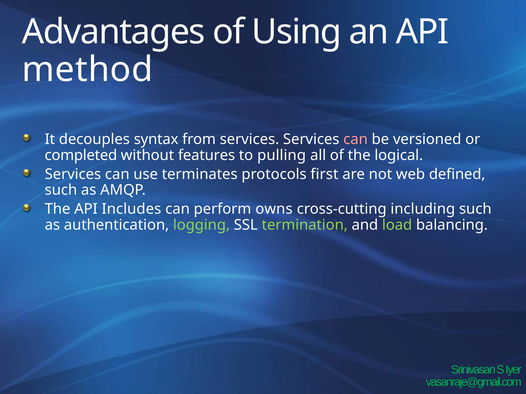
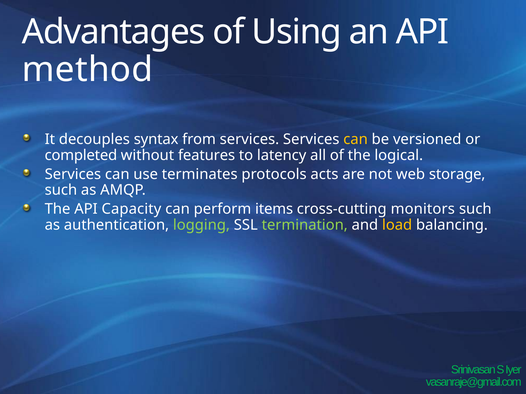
can at (356, 139) colour: pink -> yellow
pulling: pulling -> latency
first: first -> acts
defined: defined -> storage
Includes: Includes -> Capacity
owns: owns -> items
including: including -> monitors
load colour: light green -> yellow
